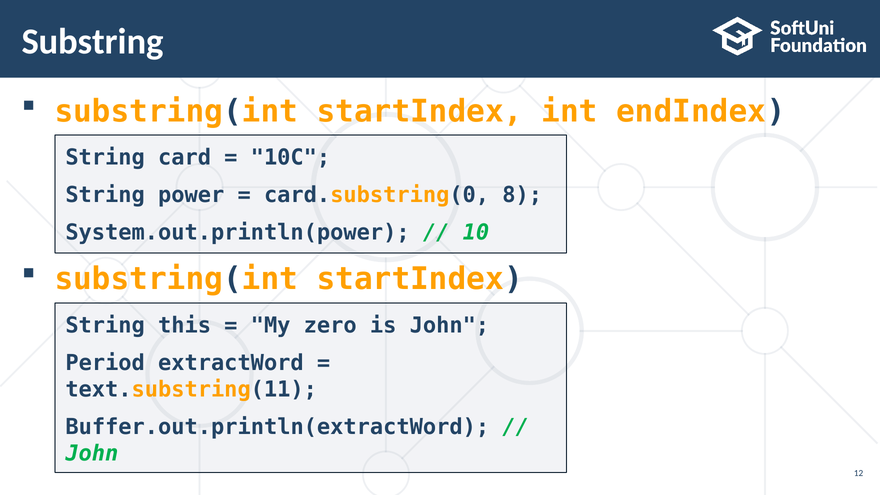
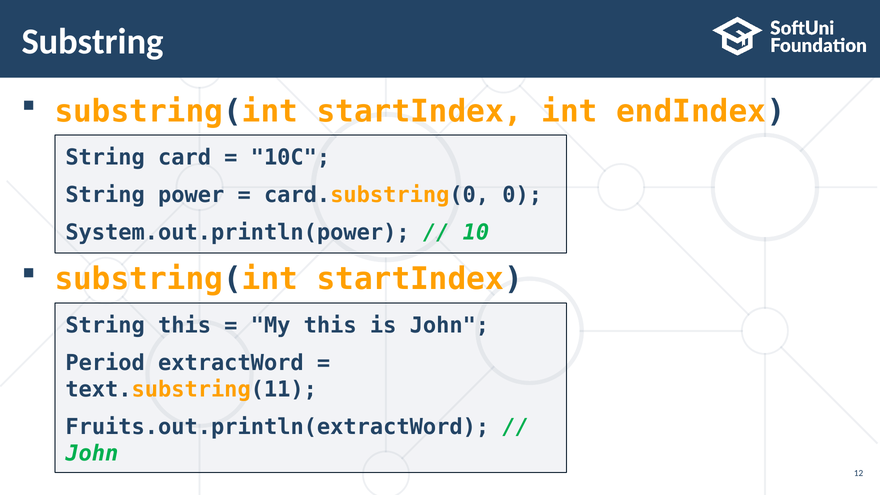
8: 8 -> 0
My zero: zero -> this
Buffer.out.println(extractWord: Buffer.out.println(extractWord -> Fruits.out.println(extractWord
